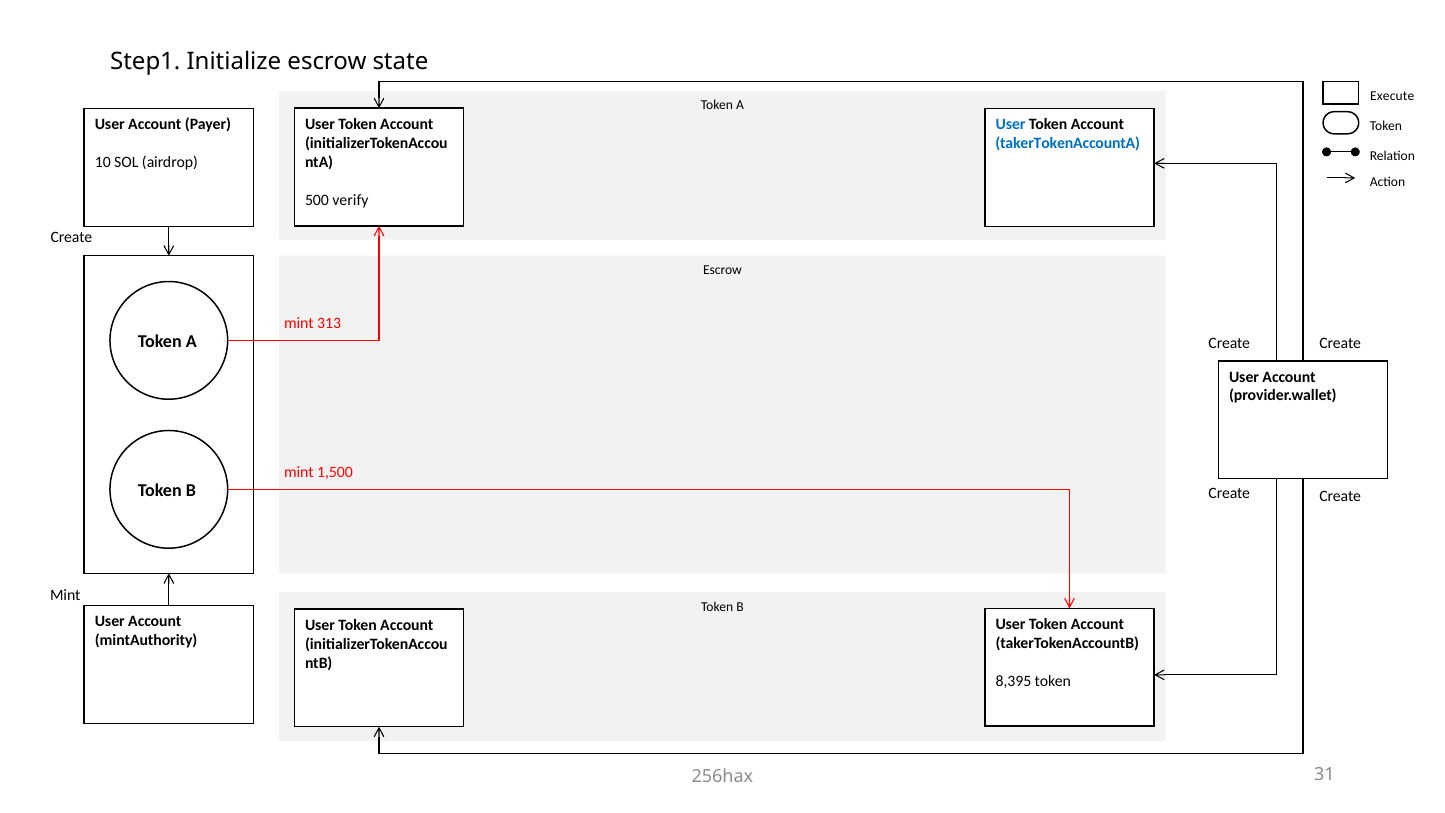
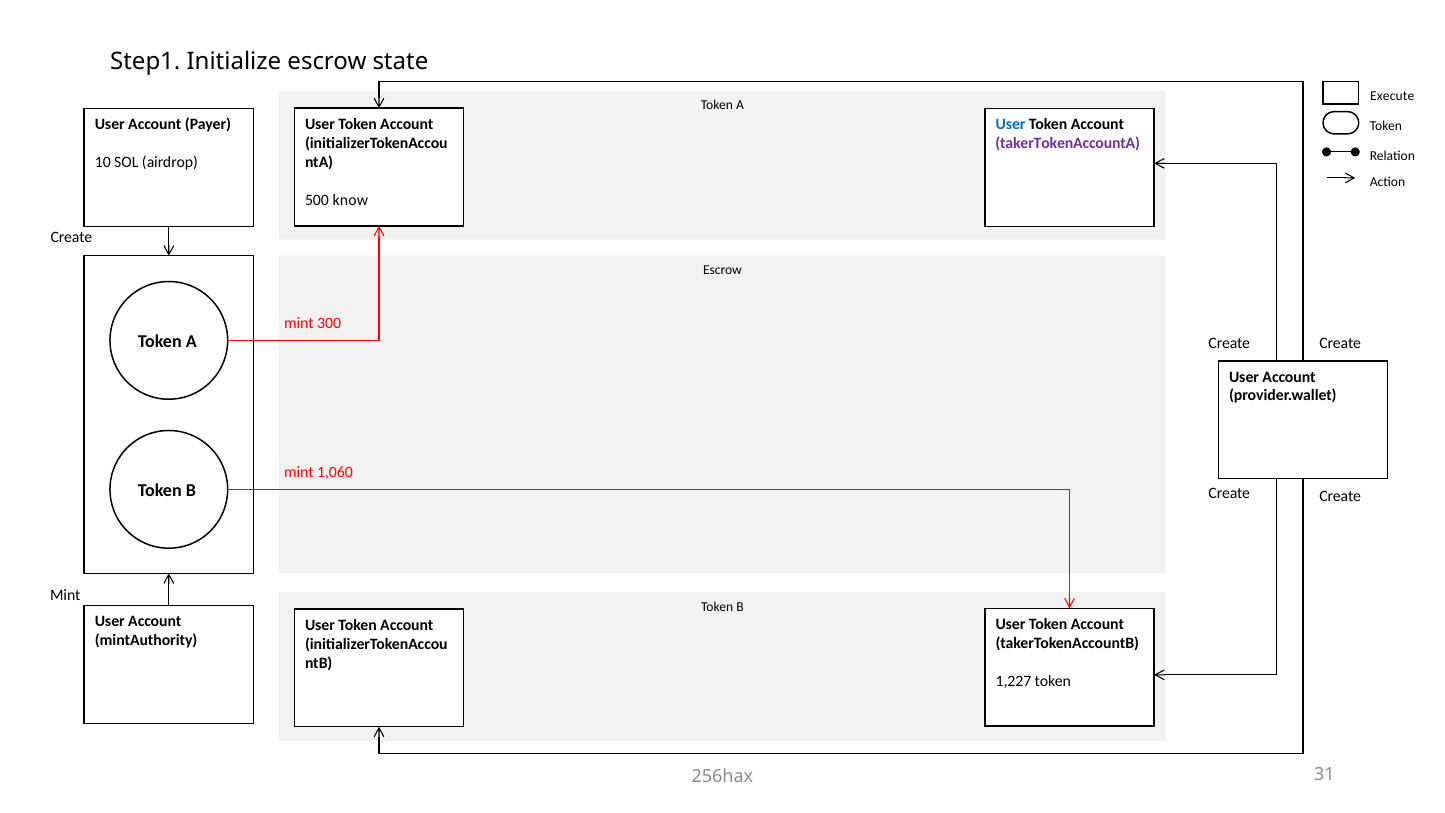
takerTokenAccountA colour: blue -> purple
verify: verify -> know
313: 313 -> 300
1,500: 1,500 -> 1,060
8,395: 8,395 -> 1,227
